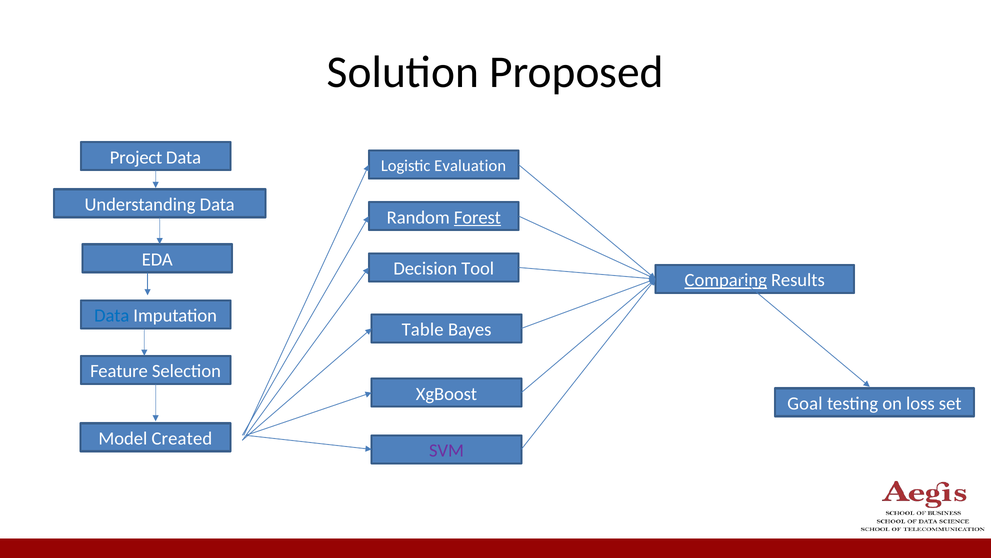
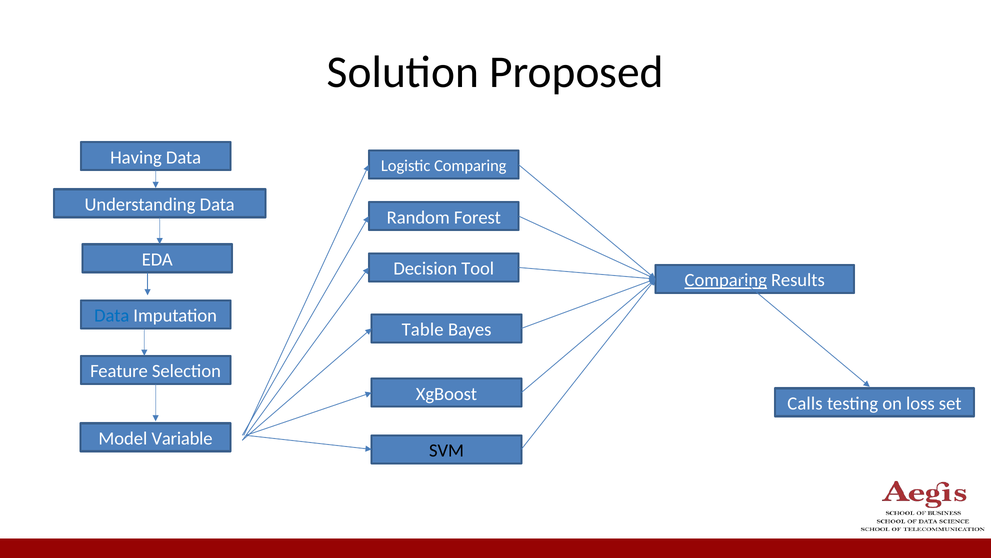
Project: Project -> Having
Logistic Evaluation: Evaluation -> Comparing
Forest underline: present -> none
Goal: Goal -> Calls
Created: Created -> Variable
SVM colour: purple -> black
